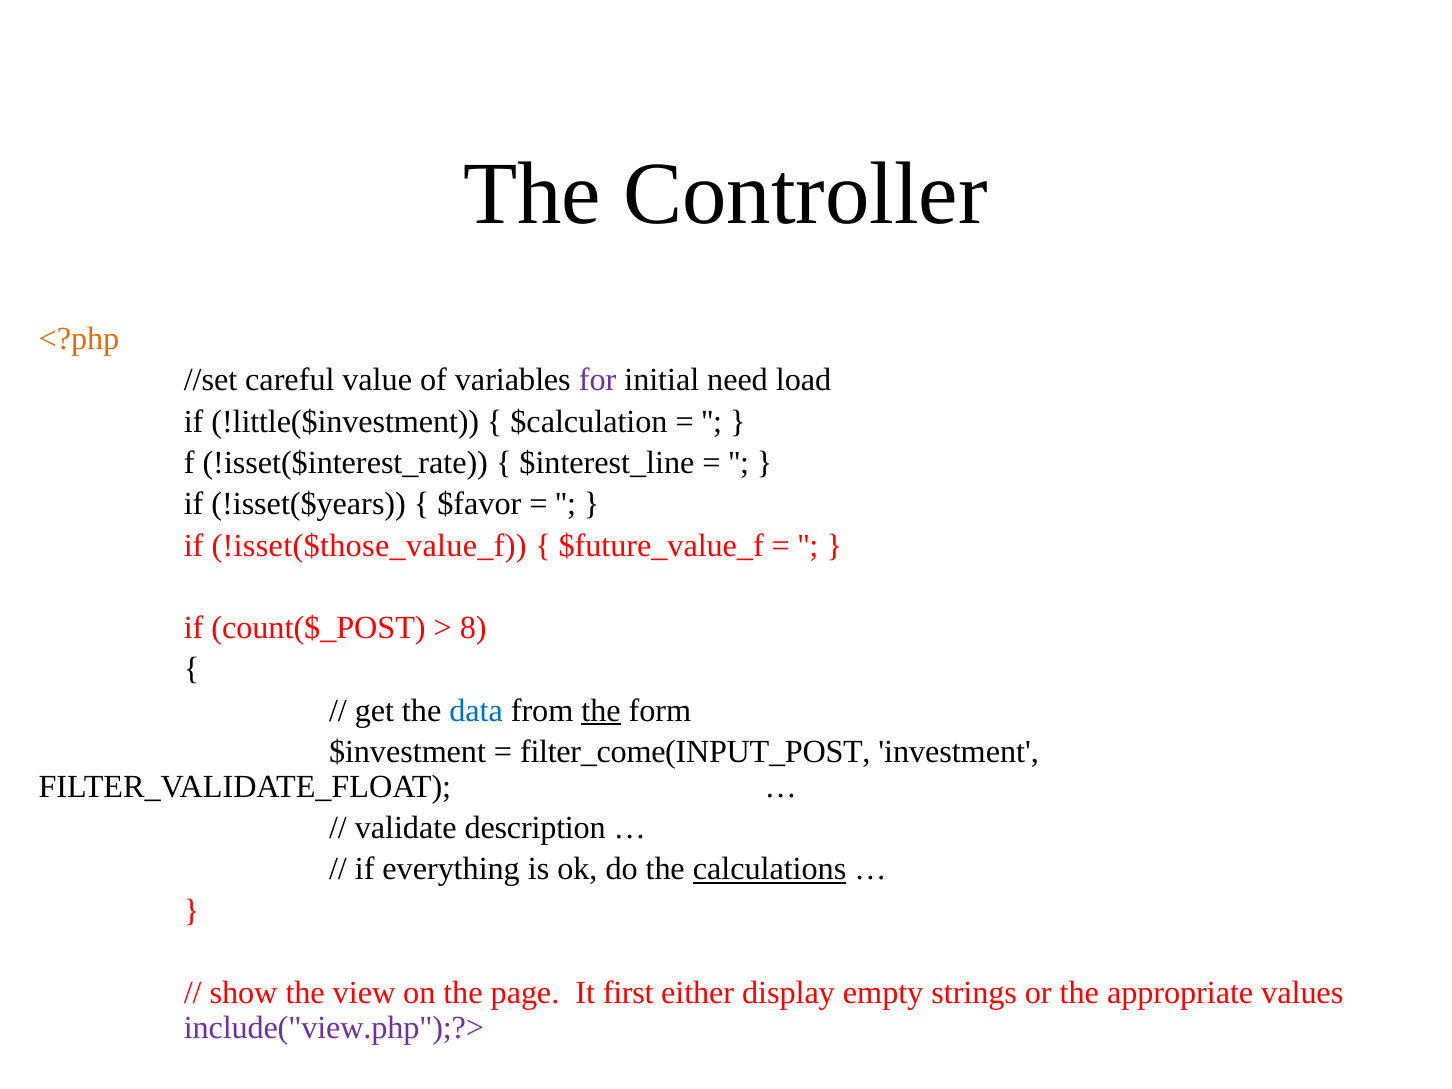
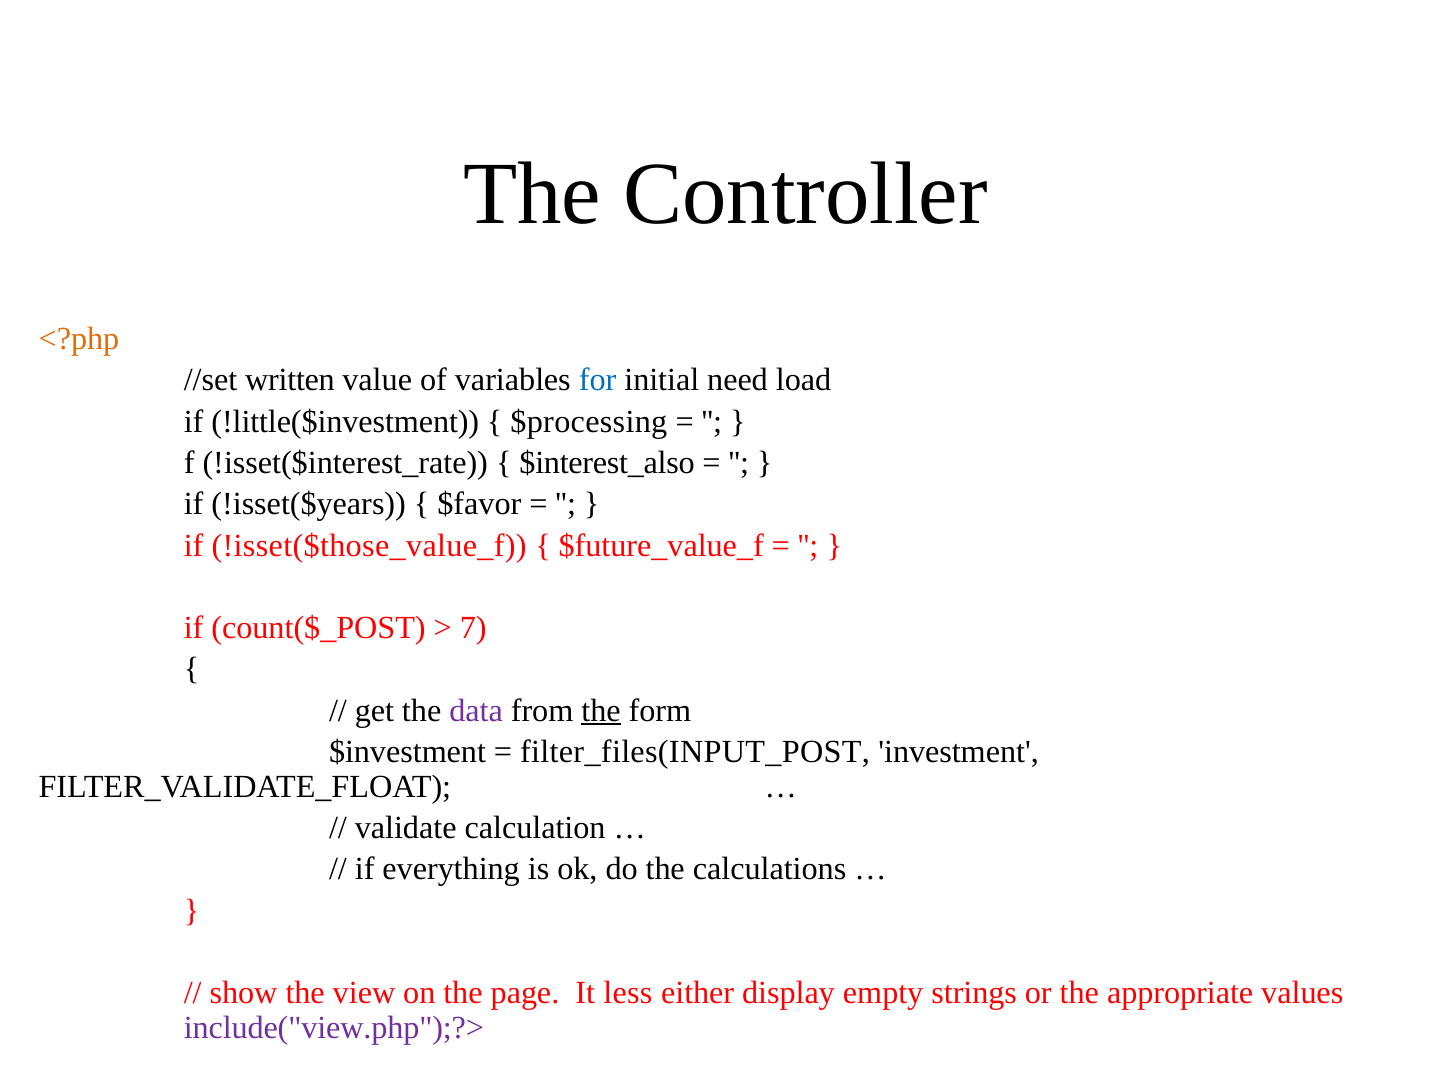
careful: careful -> written
for colour: purple -> blue
$calculation: $calculation -> $processing
$interest_line: $interest_line -> $interest_also
8: 8 -> 7
data colour: blue -> purple
filter_come(INPUT_POST: filter_come(INPUT_POST -> filter_files(INPUT_POST
description: description -> calculation
calculations underline: present -> none
first: first -> less
